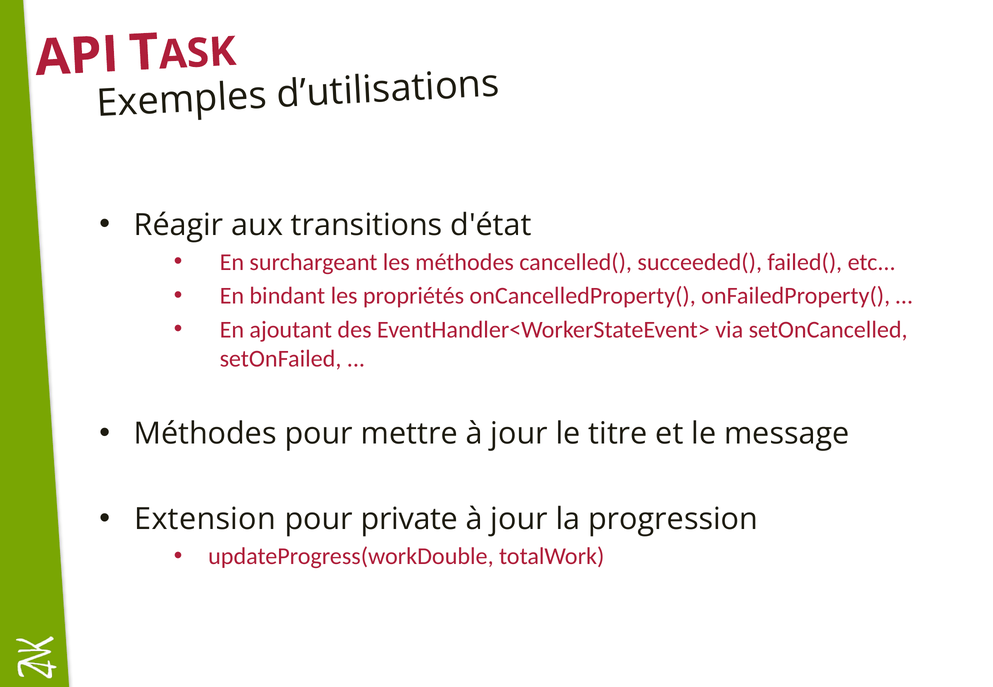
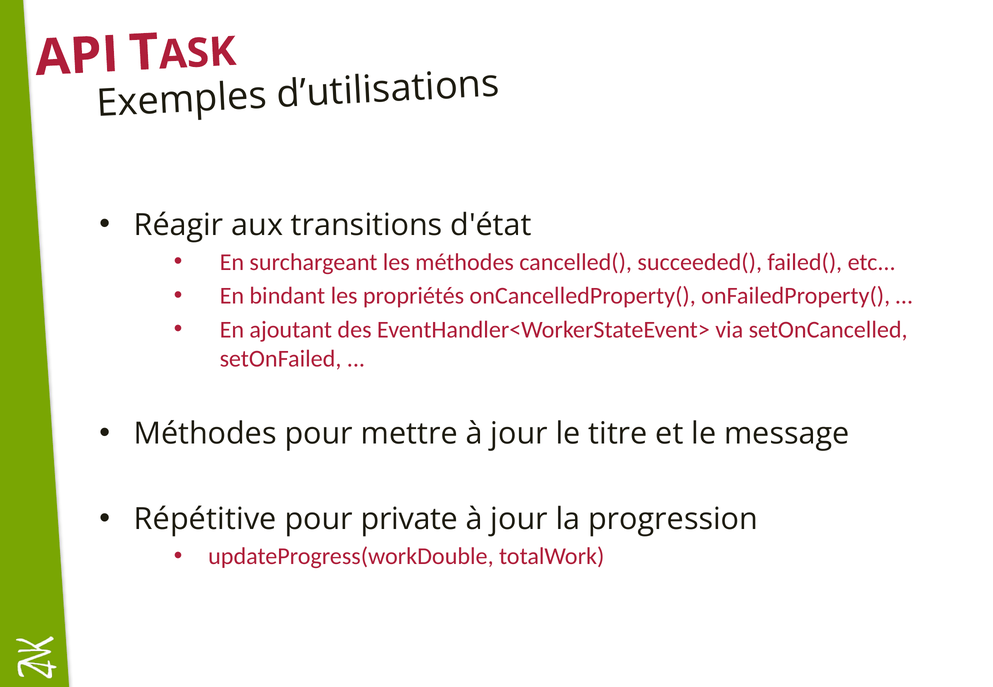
Extension: Extension -> Répétitive
